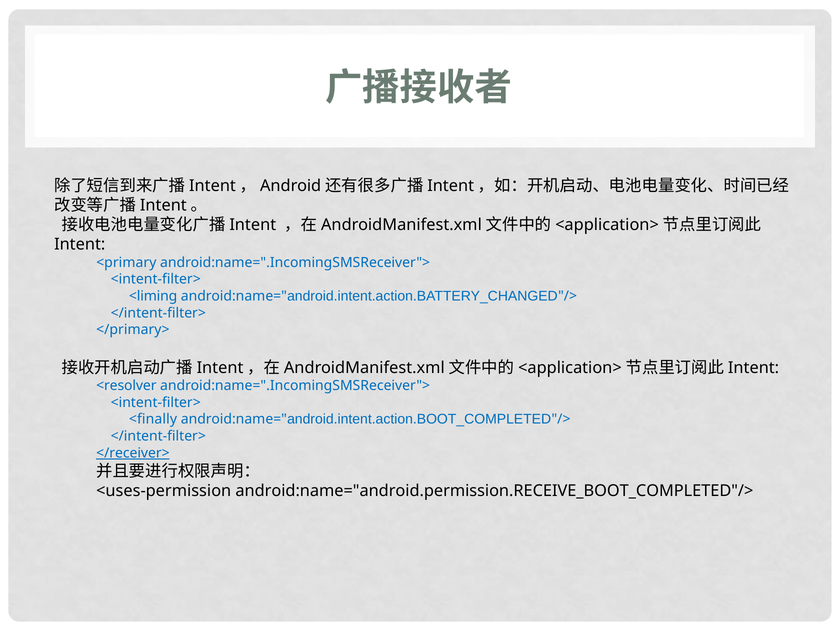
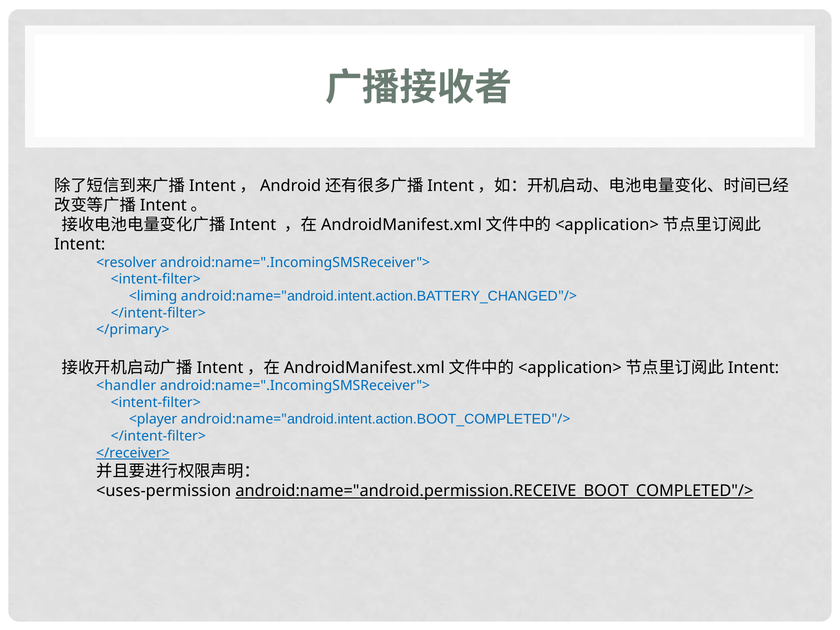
<primary: <primary -> <resolver
<resolver: <resolver -> <handler
<finally: <finally -> <player
android:name="android.permission.RECEIVE_BOOT_COMPLETED"/> underline: none -> present
